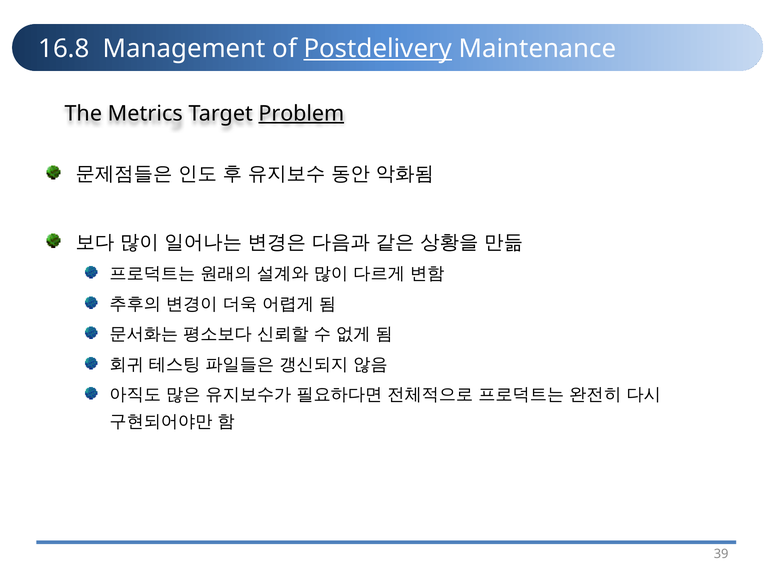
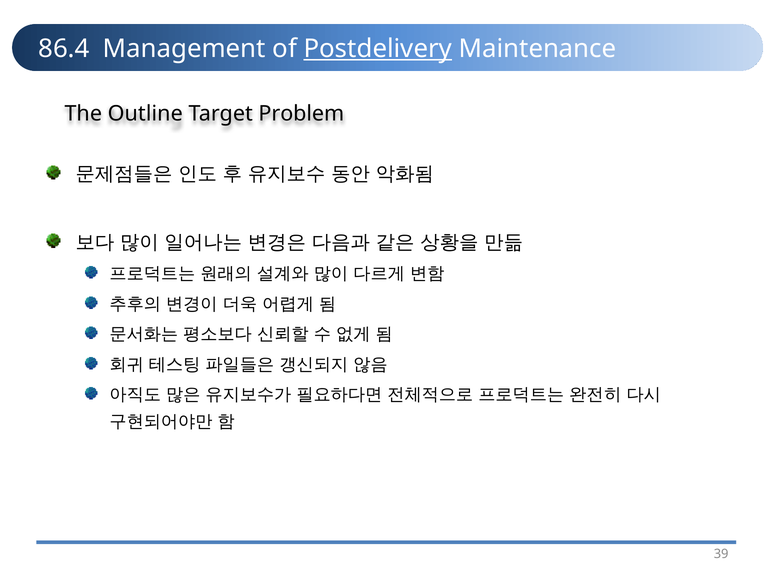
16.8: 16.8 -> 86.4
Metrics: Metrics -> Outline
Problem underline: present -> none
